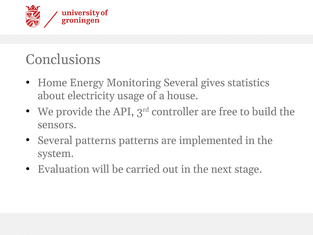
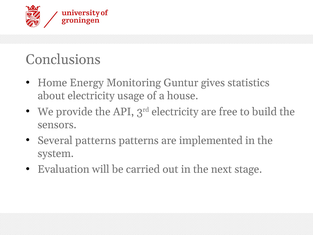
Monitoring Several: Several -> Guntur
3rd controller: controller -> electricity
